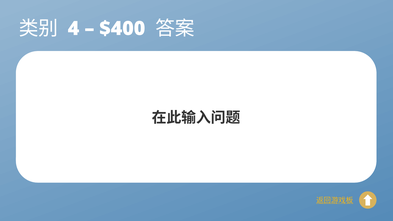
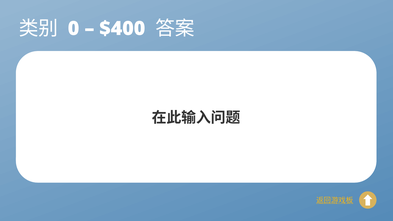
4: 4 -> 0
